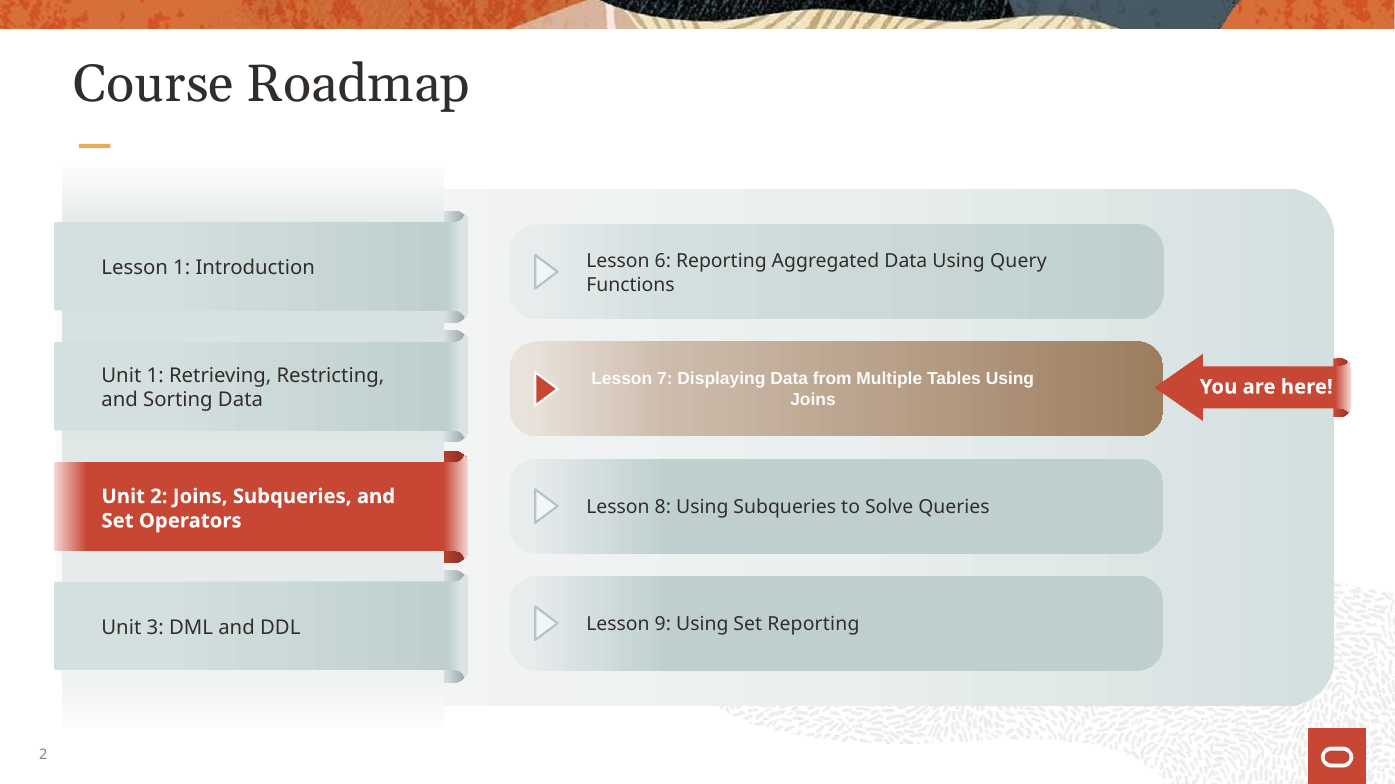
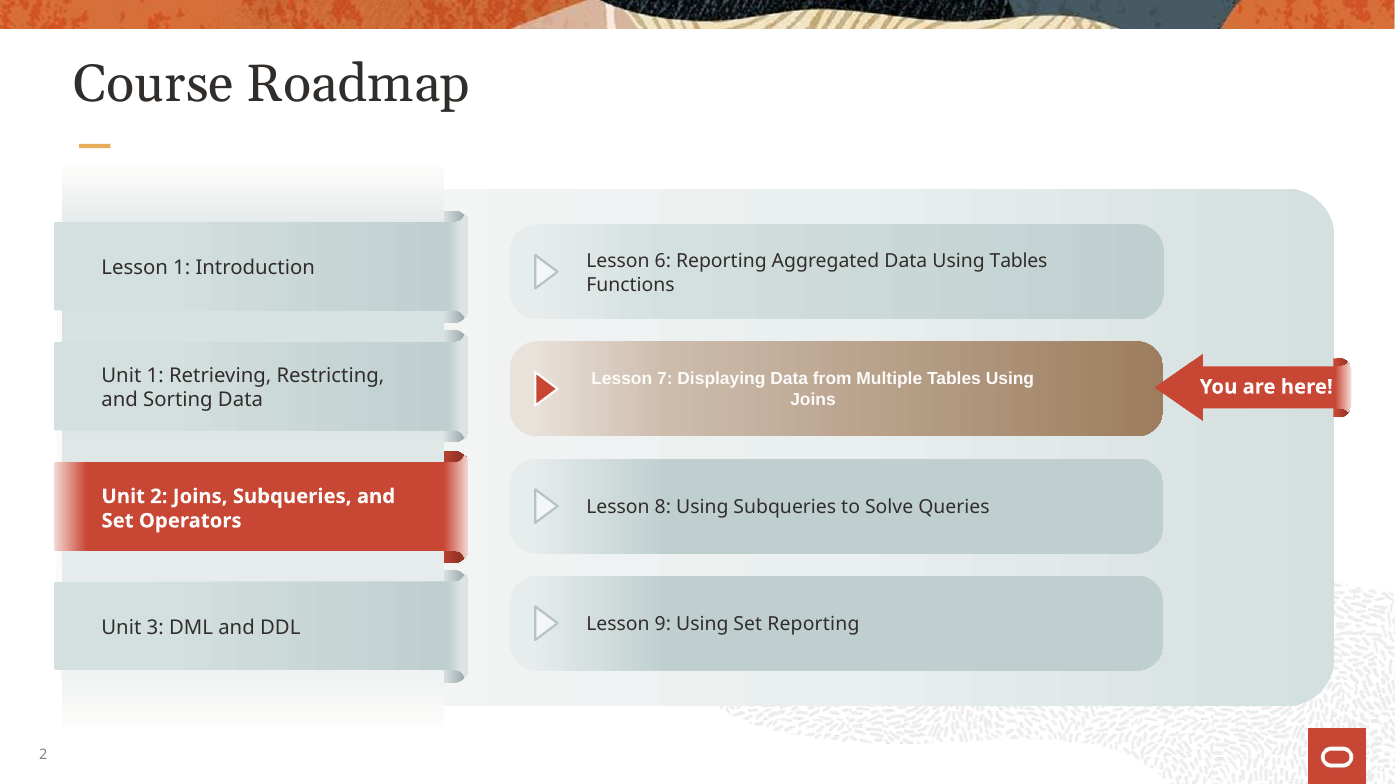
Using Query: Query -> Tables
